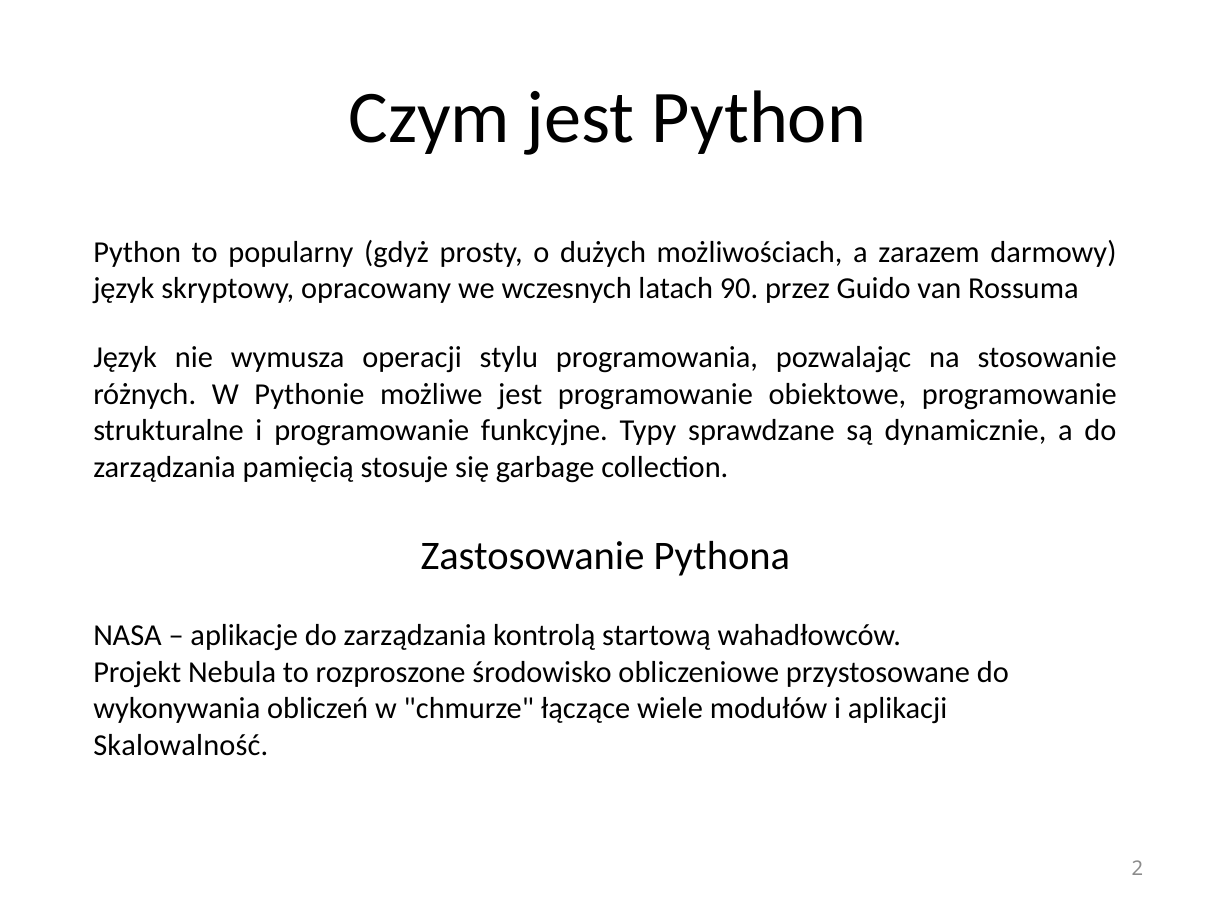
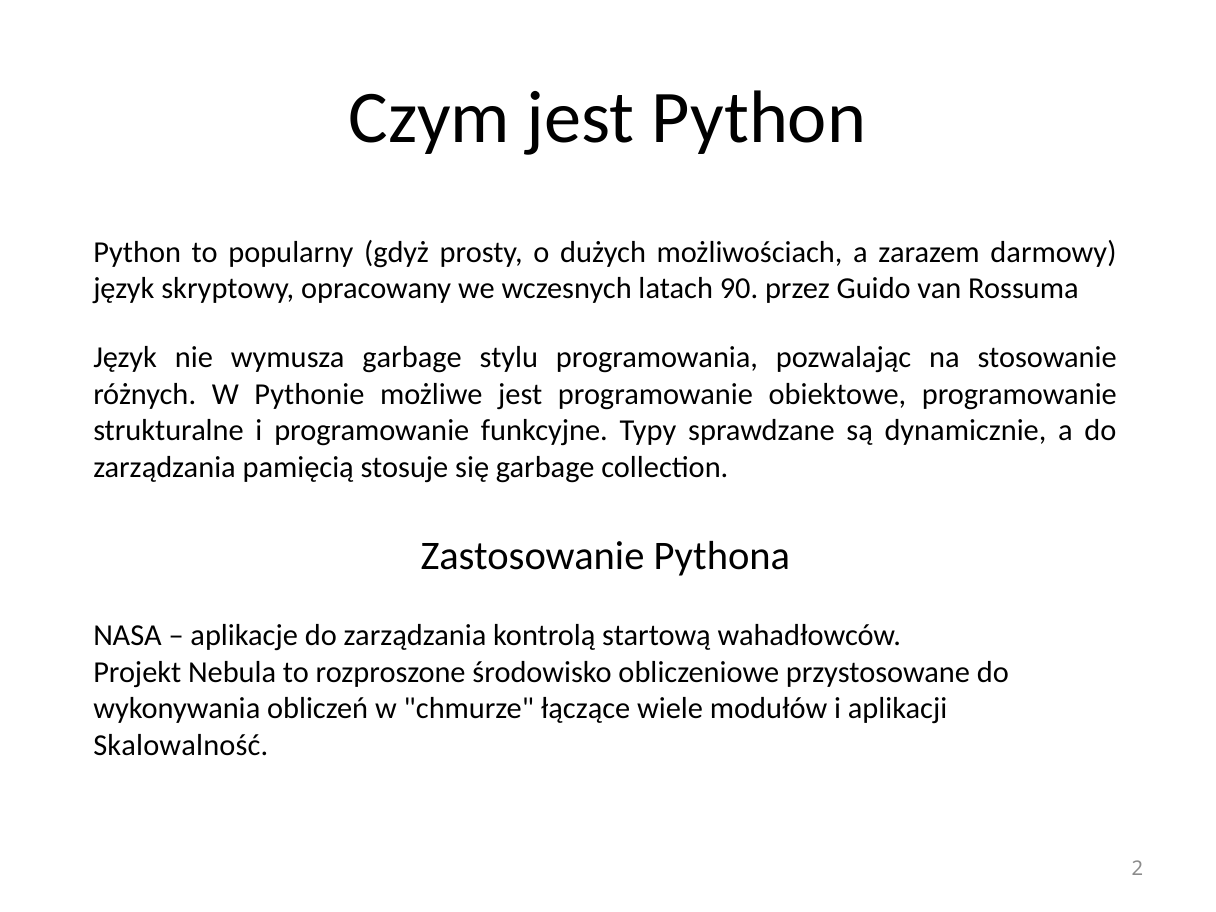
wymusza operacji: operacji -> garbage
